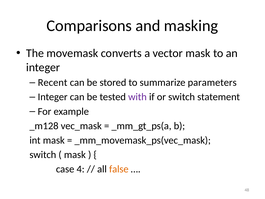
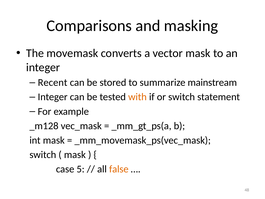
parameters: parameters -> mainstream
with colour: purple -> orange
4: 4 -> 5
